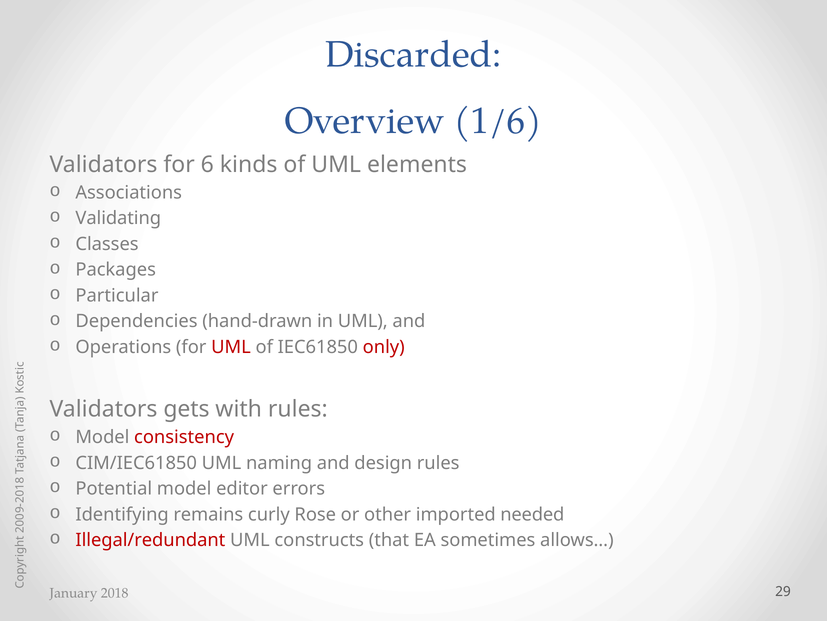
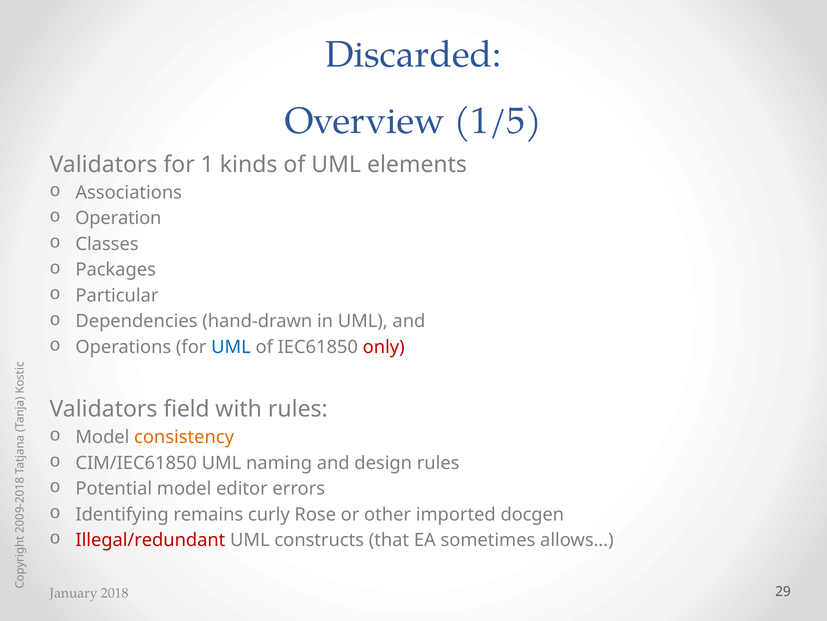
1/6: 1/6 -> 1/5
for 6: 6 -> 1
Validating: Validating -> Operation
UML at (231, 347) colour: red -> blue
gets: gets -> field
consistency colour: red -> orange
needed: needed -> docgen
